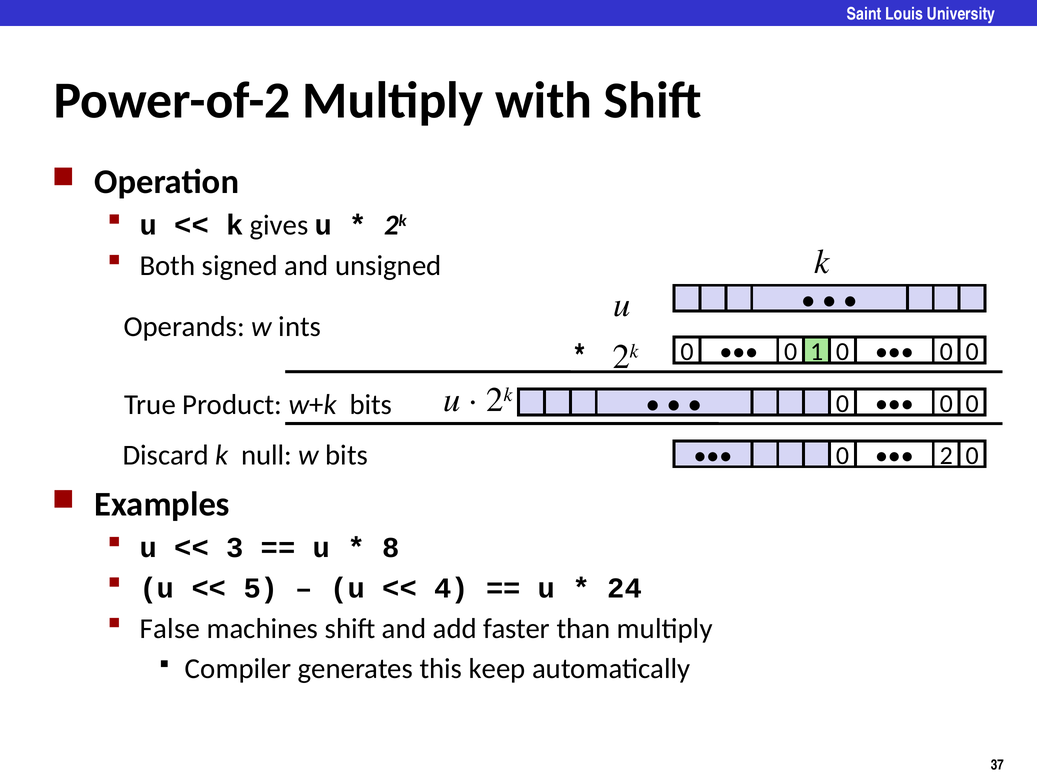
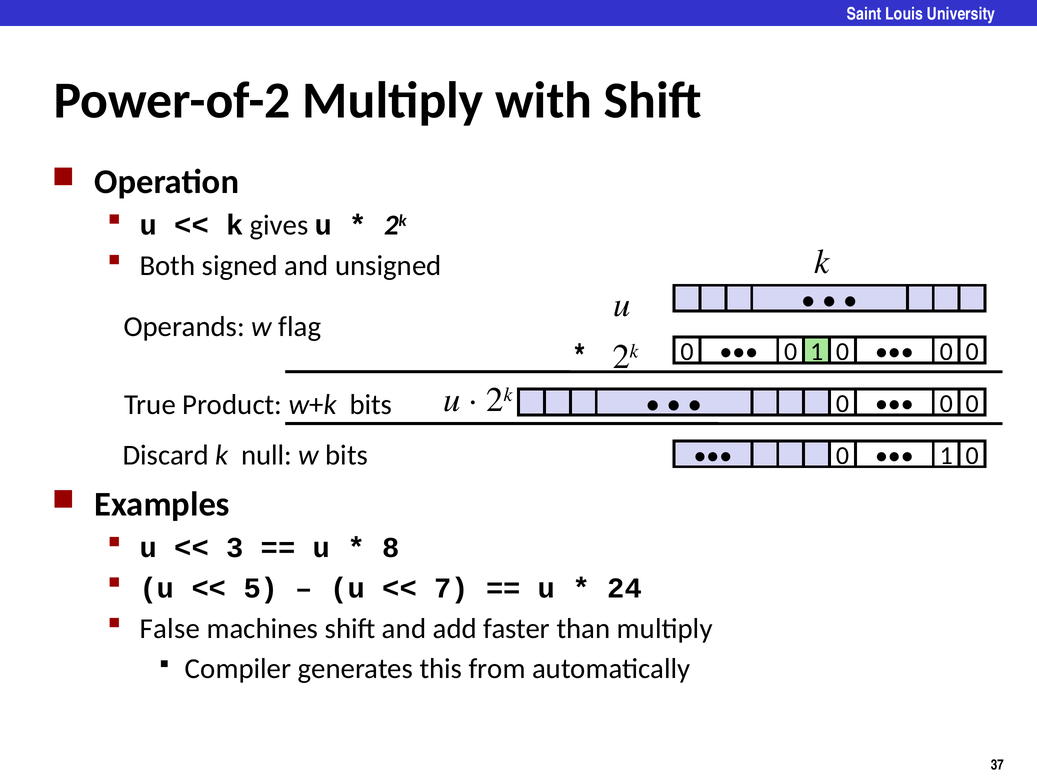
ints: ints -> flag
2 at (946, 455): 2 -> 1
4: 4 -> 7
keep: keep -> from
